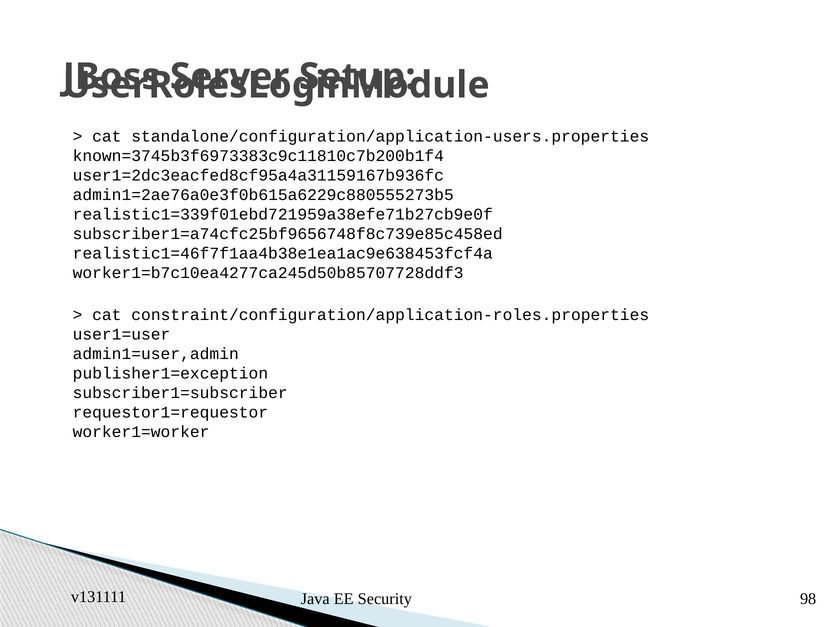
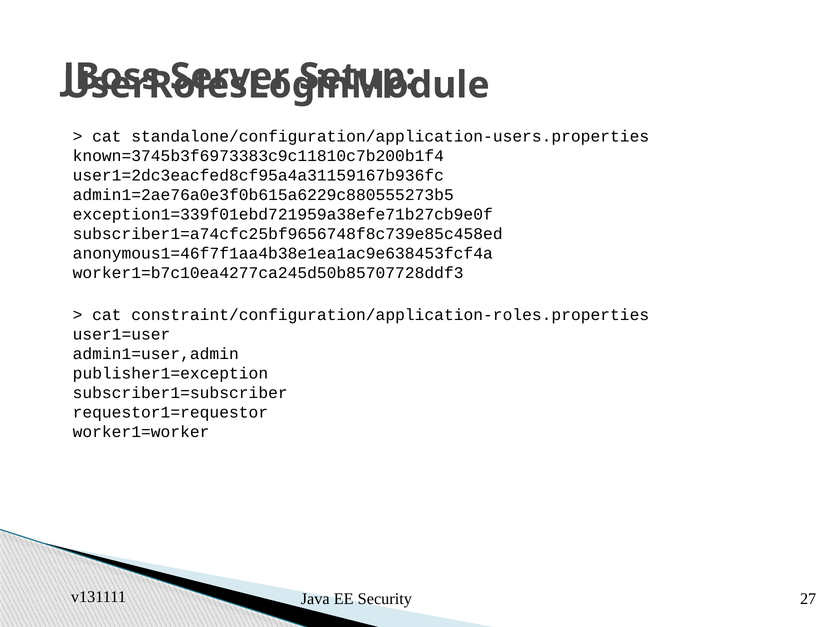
realistic1=339f01ebd721959a38efe71b27cb9e0f: realistic1=339f01ebd721959a38efe71b27cb9e0f -> exception1=339f01ebd721959a38efe71b27cb9e0f
realistic1=46f7f1aa4b38e1ea1ac9e638453fcf4a: realistic1=46f7f1aa4b38e1ea1ac9e638453fcf4a -> anonymous1=46f7f1aa4b38e1ea1ac9e638453fcf4a
98: 98 -> 27
